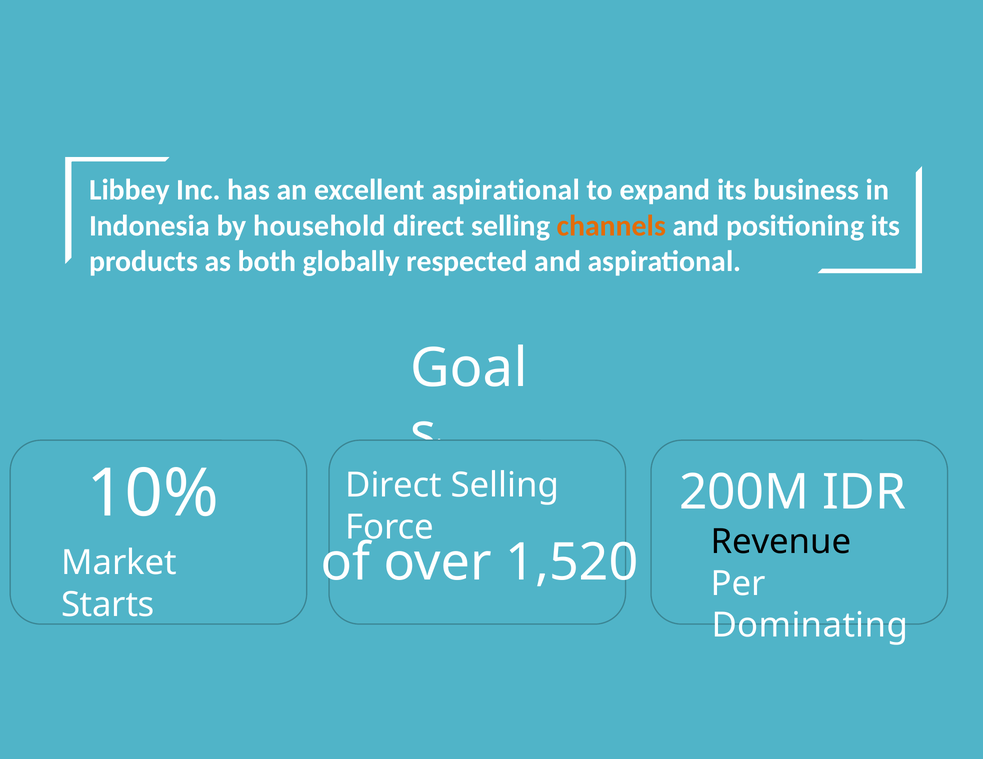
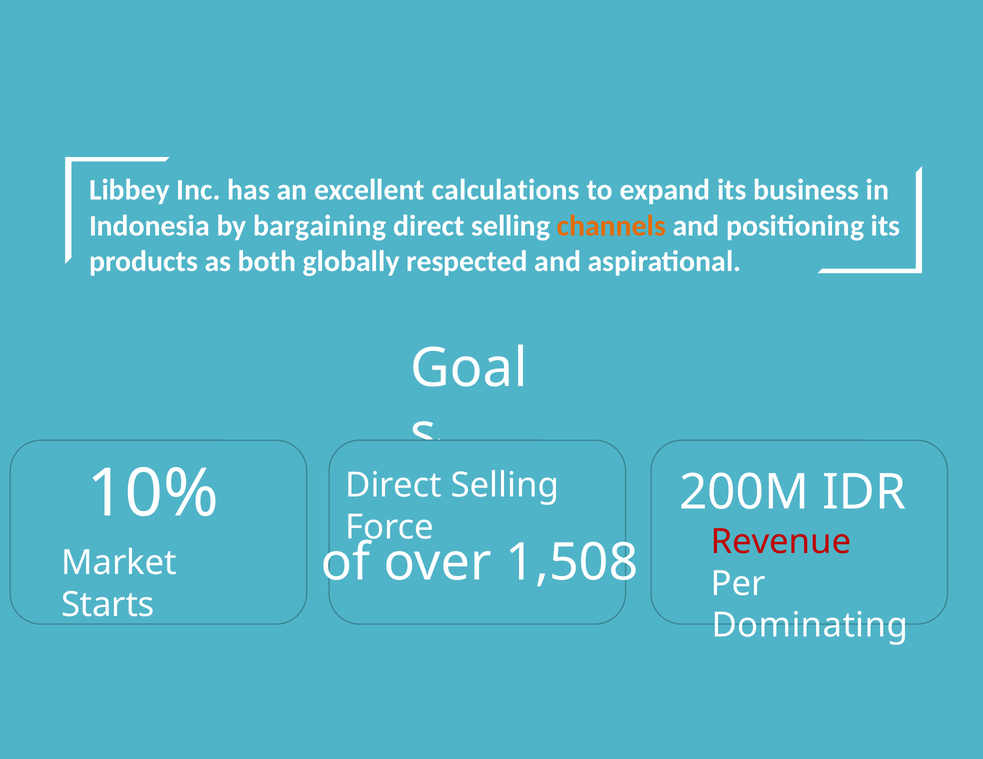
excellent aspirational: aspirational -> calculations
household: household -> bargaining
Revenue colour: black -> red
1,520: 1,520 -> 1,508
